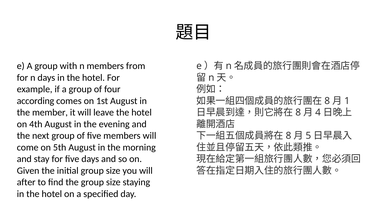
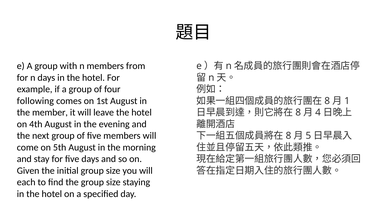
according: according -> following
after: after -> each
